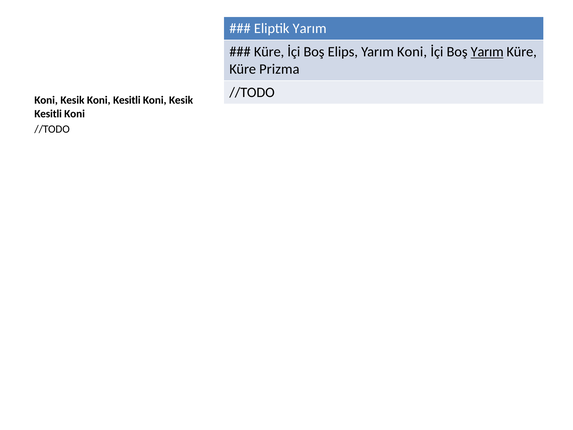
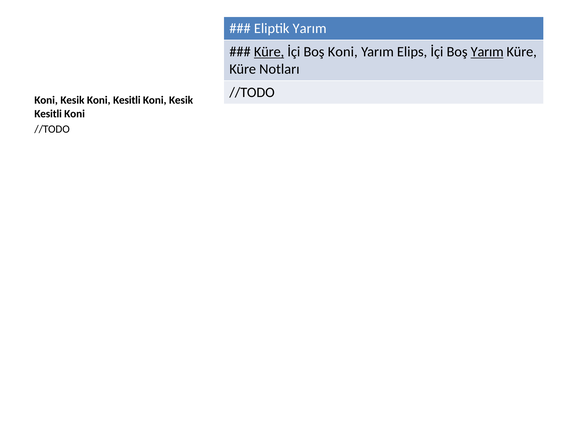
Küre at (269, 52) underline: none -> present
Boş Elips: Elips -> Koni
Yarım Koni: Koni -> Elips
Prizma: Prizma -> Notları
